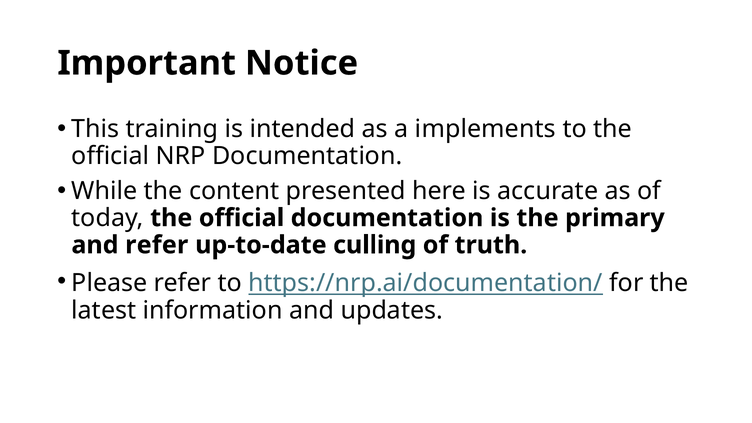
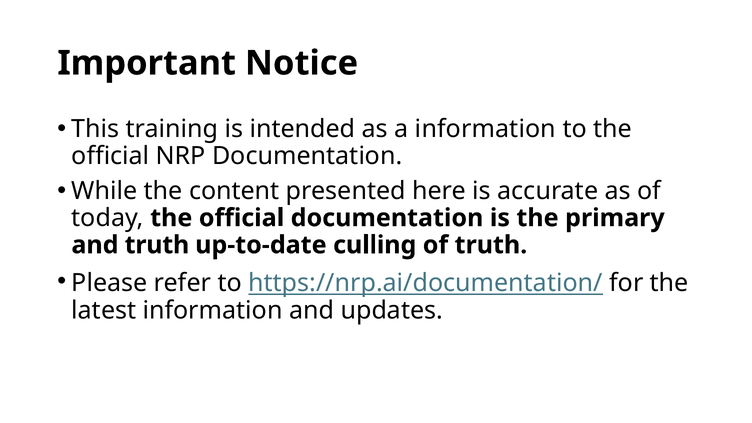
a implements: implements -> information
and refer: refer -> truth
